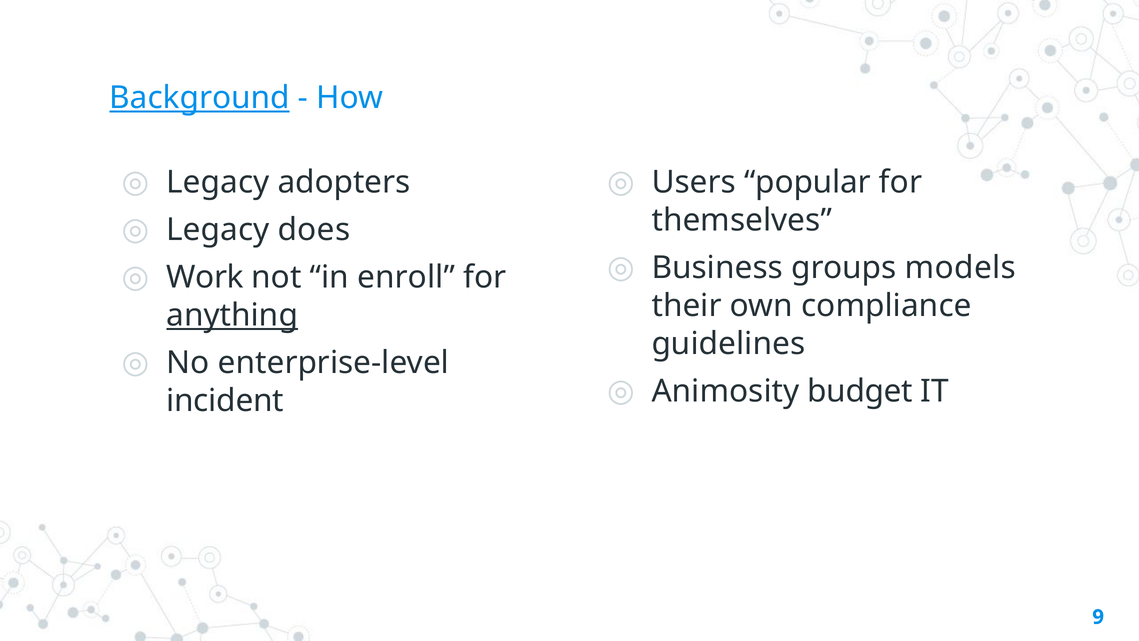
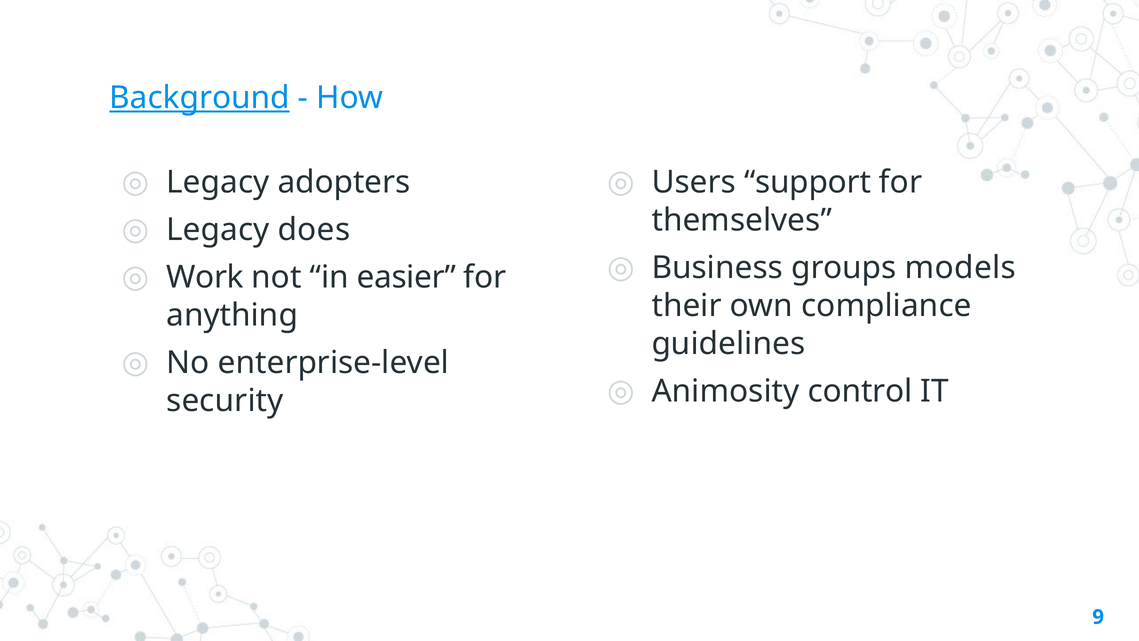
popular: popular -> support
enroll: enroll -> easier
anything underline: present -> none
budget: budget -> control
incident: incident -> security
